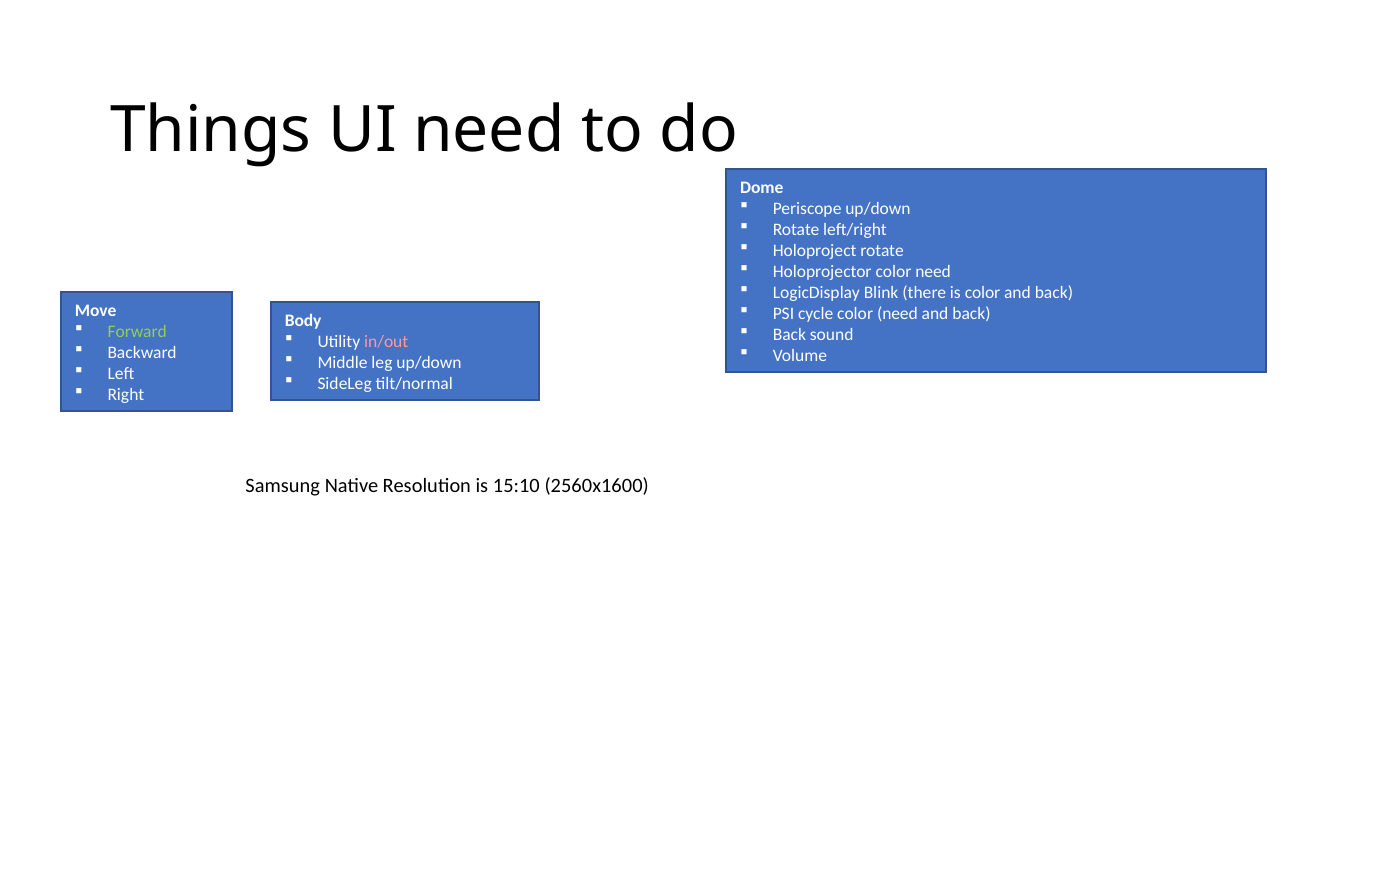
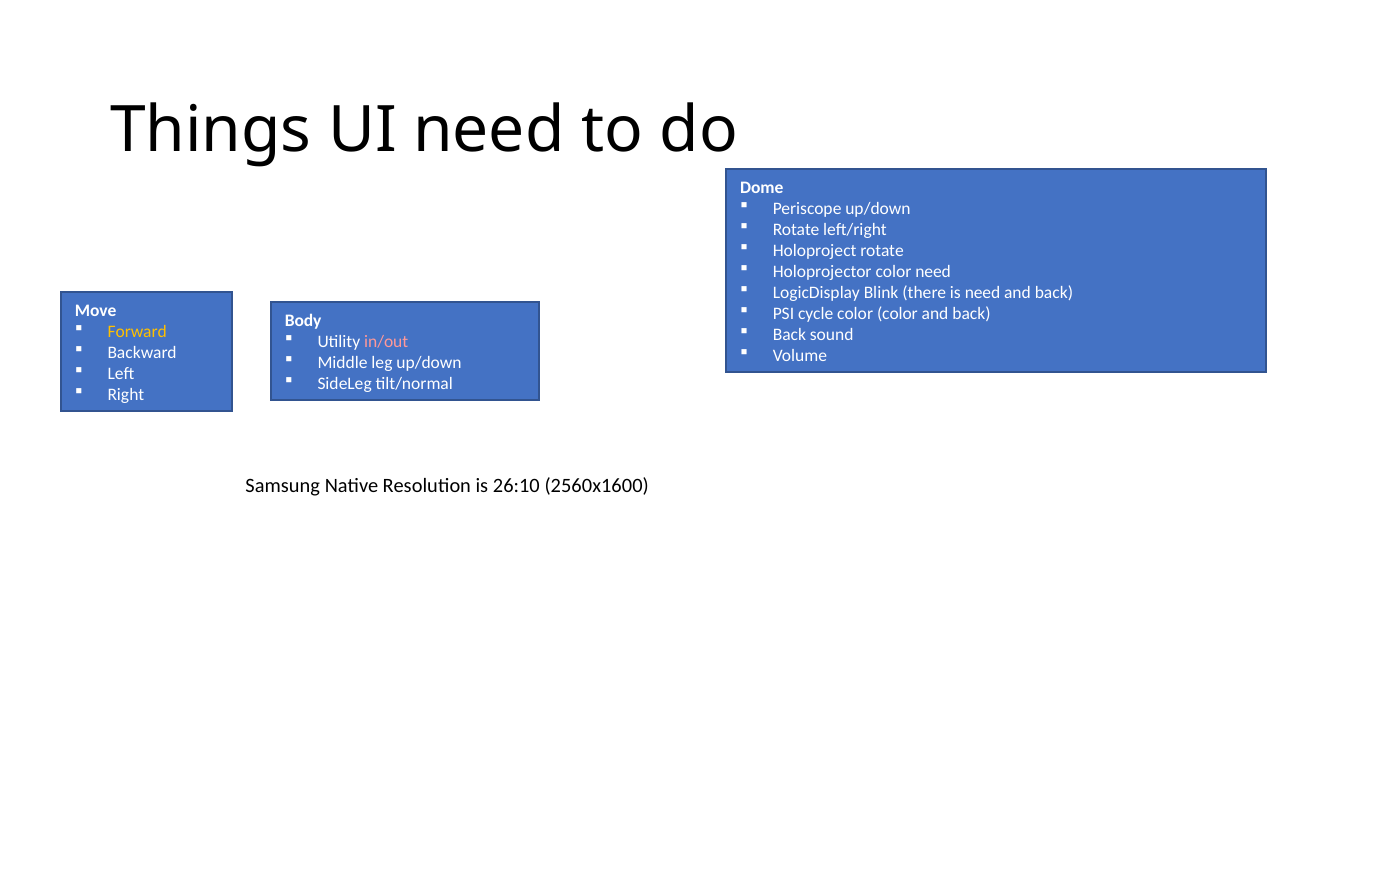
is color: color -> need
cycle color need: need -> color
Forward colour: light green -> yellow
15:10: 15:10 -> 26:10
